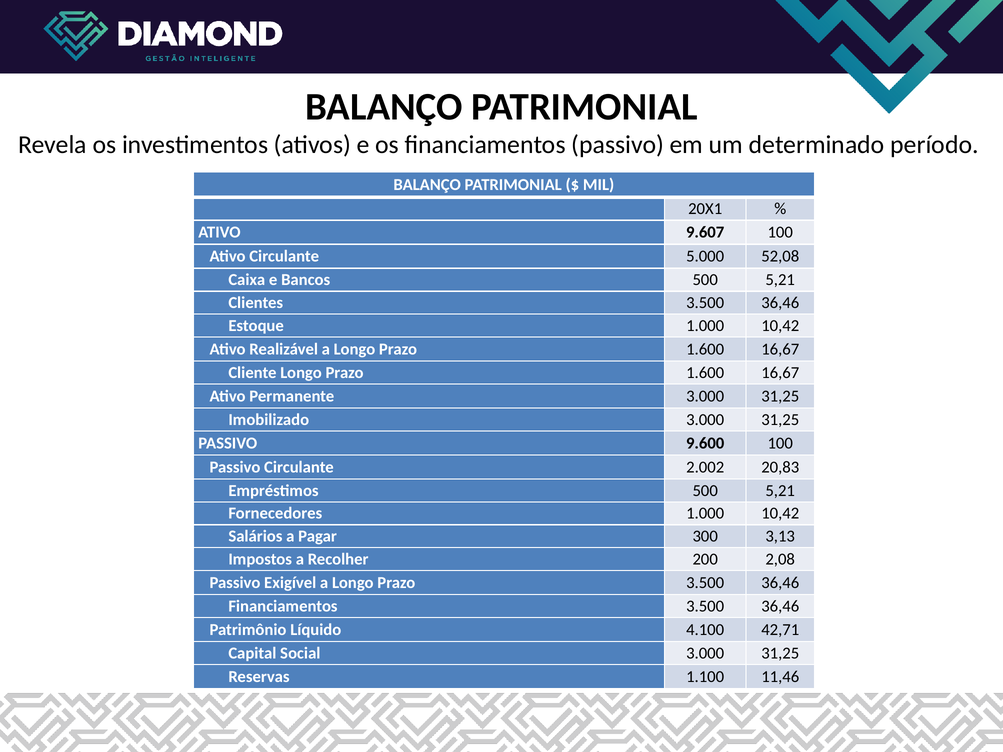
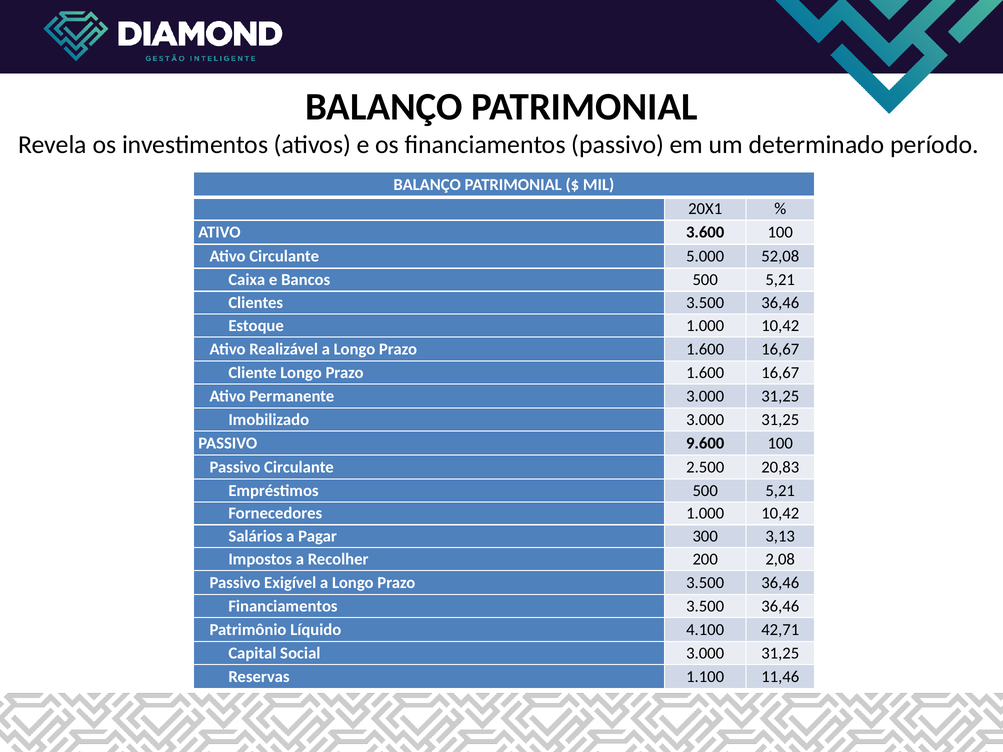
9.607: 9.607 -> 3.600
2.002: 2.002 -> 2.500
